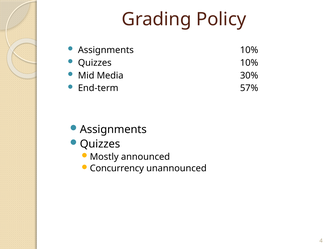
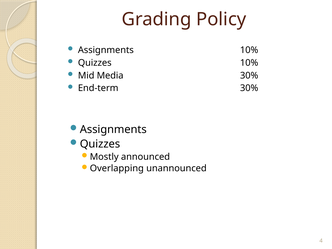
End-term 57%: 57% -> 30%
Concurrency: Concurrency -> Overlapping
